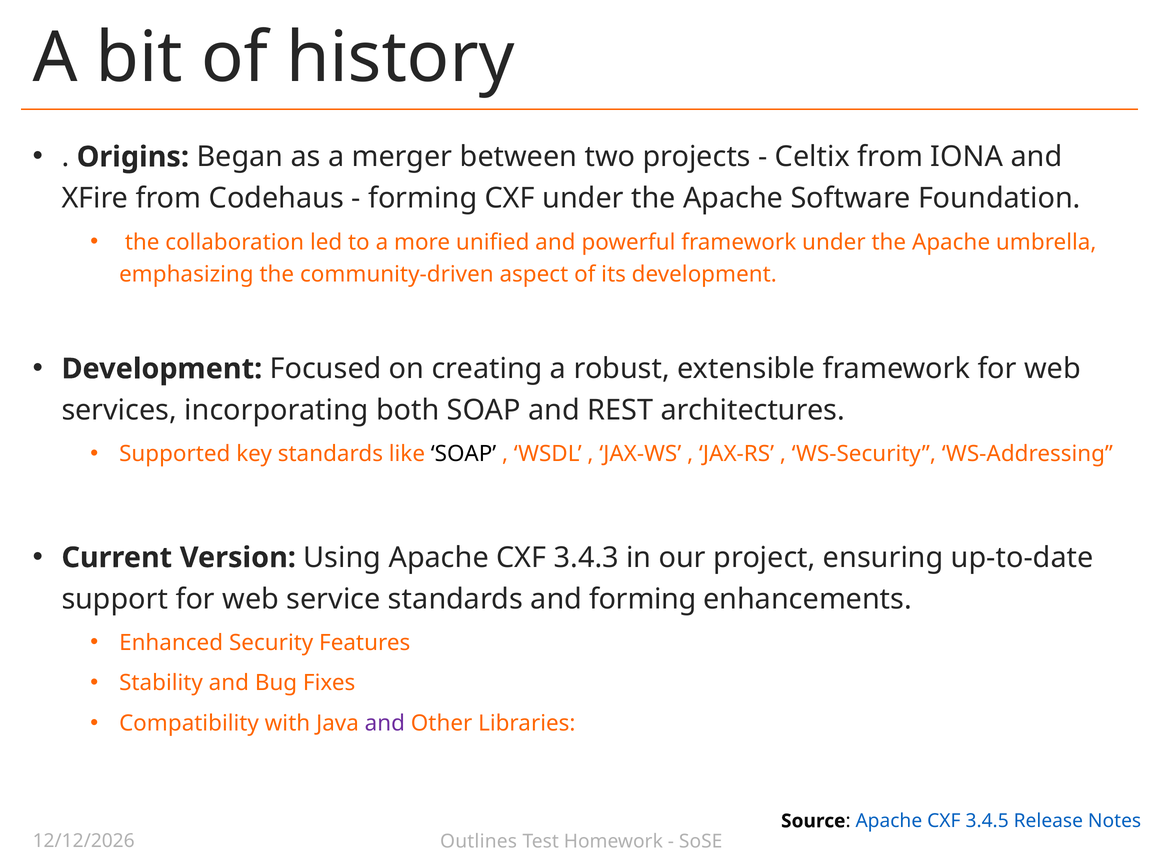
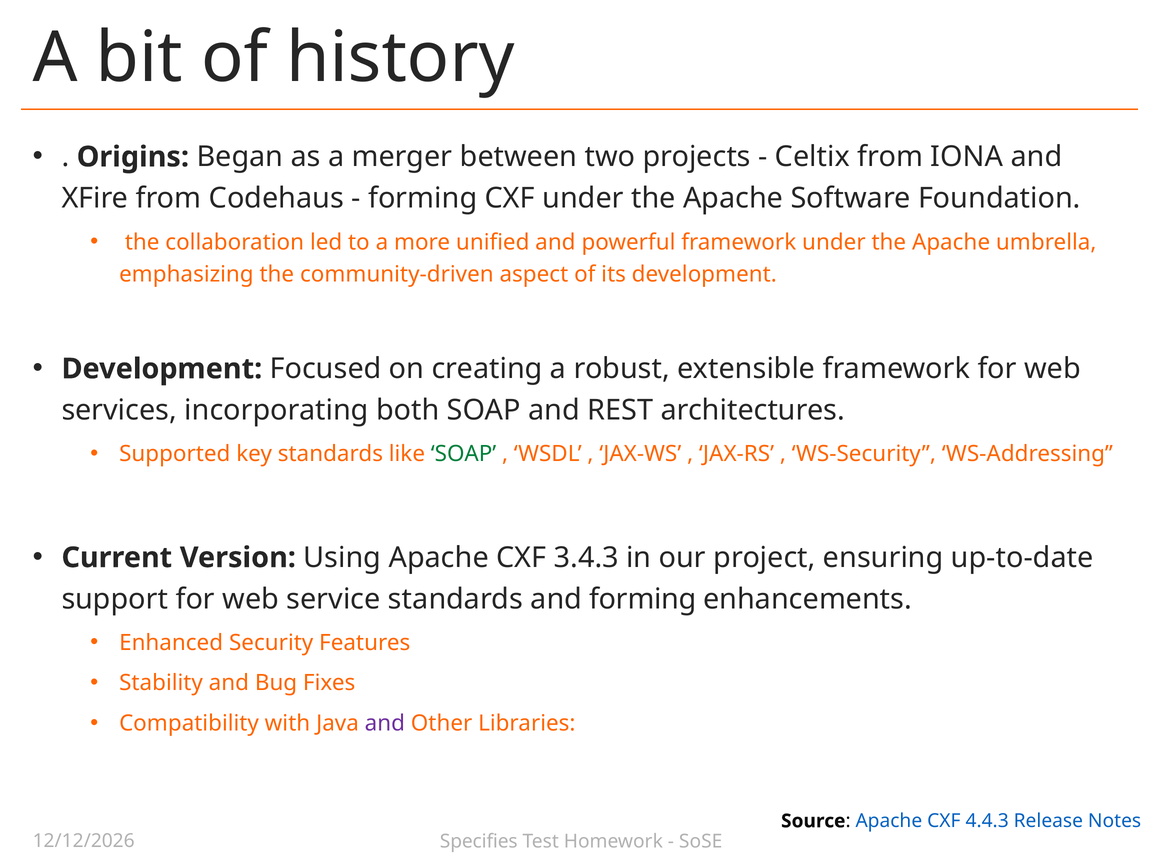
SOAP at (464, 454) colour: black -> green
3.4.5: 3.4.5 -> 4.4.3
Outlines: Outlines -> Specifies
